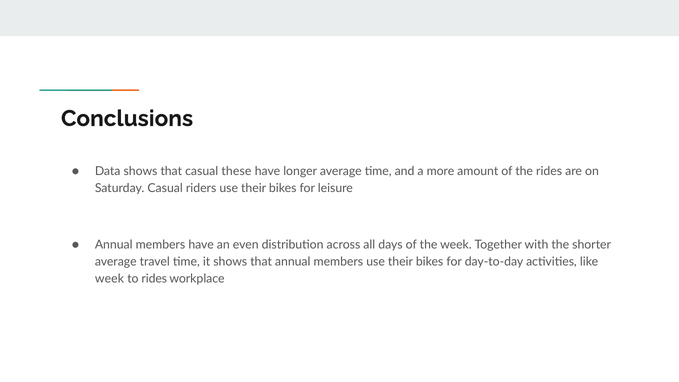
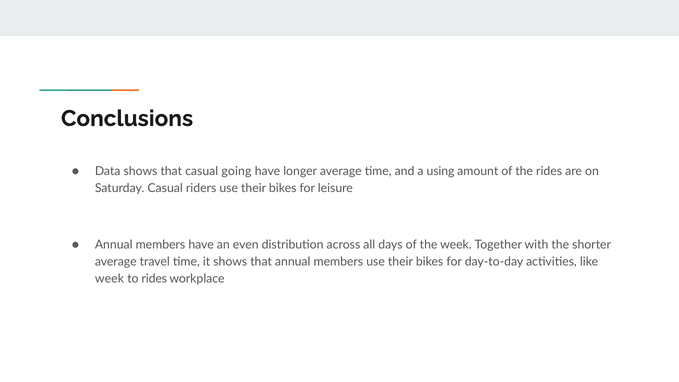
these: these -> going
more: more -> using
